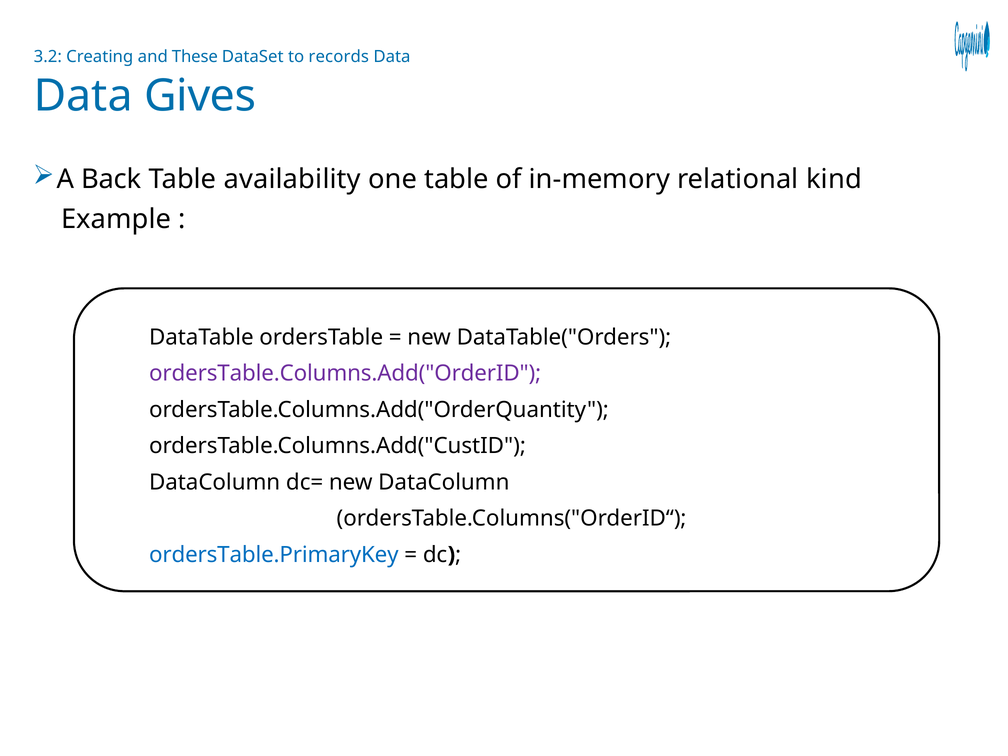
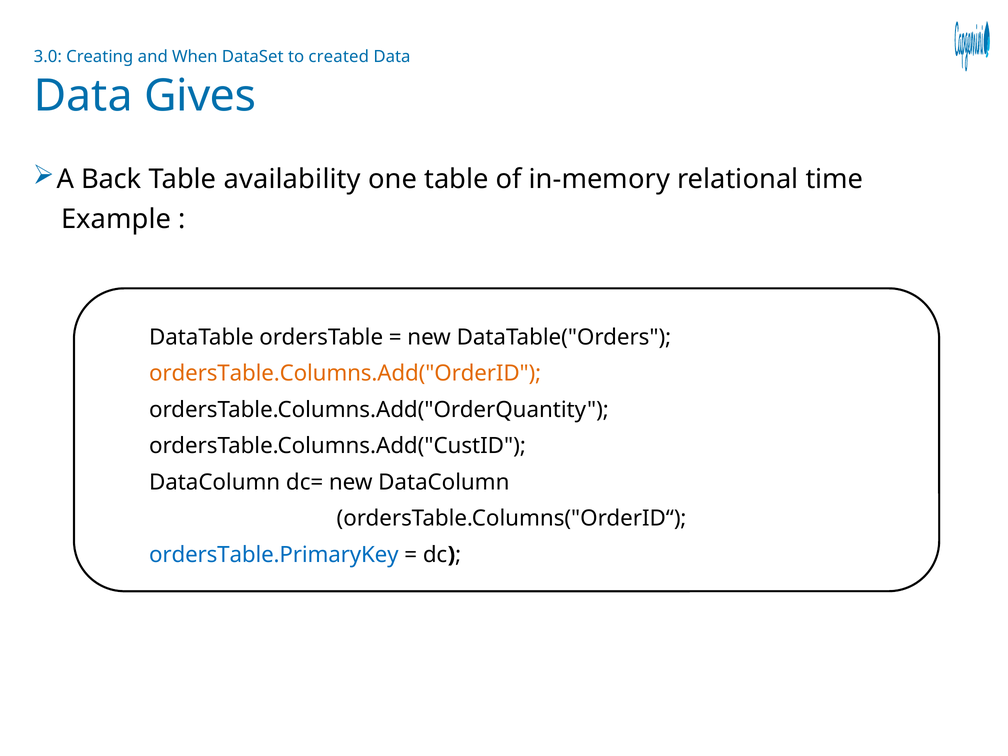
3.2: 3.2 -> 3.0
These: These -> When
records: records -> created
kind: kind -> time
ordersTable.Columns.Add("OrderID colour: purple -> orange
